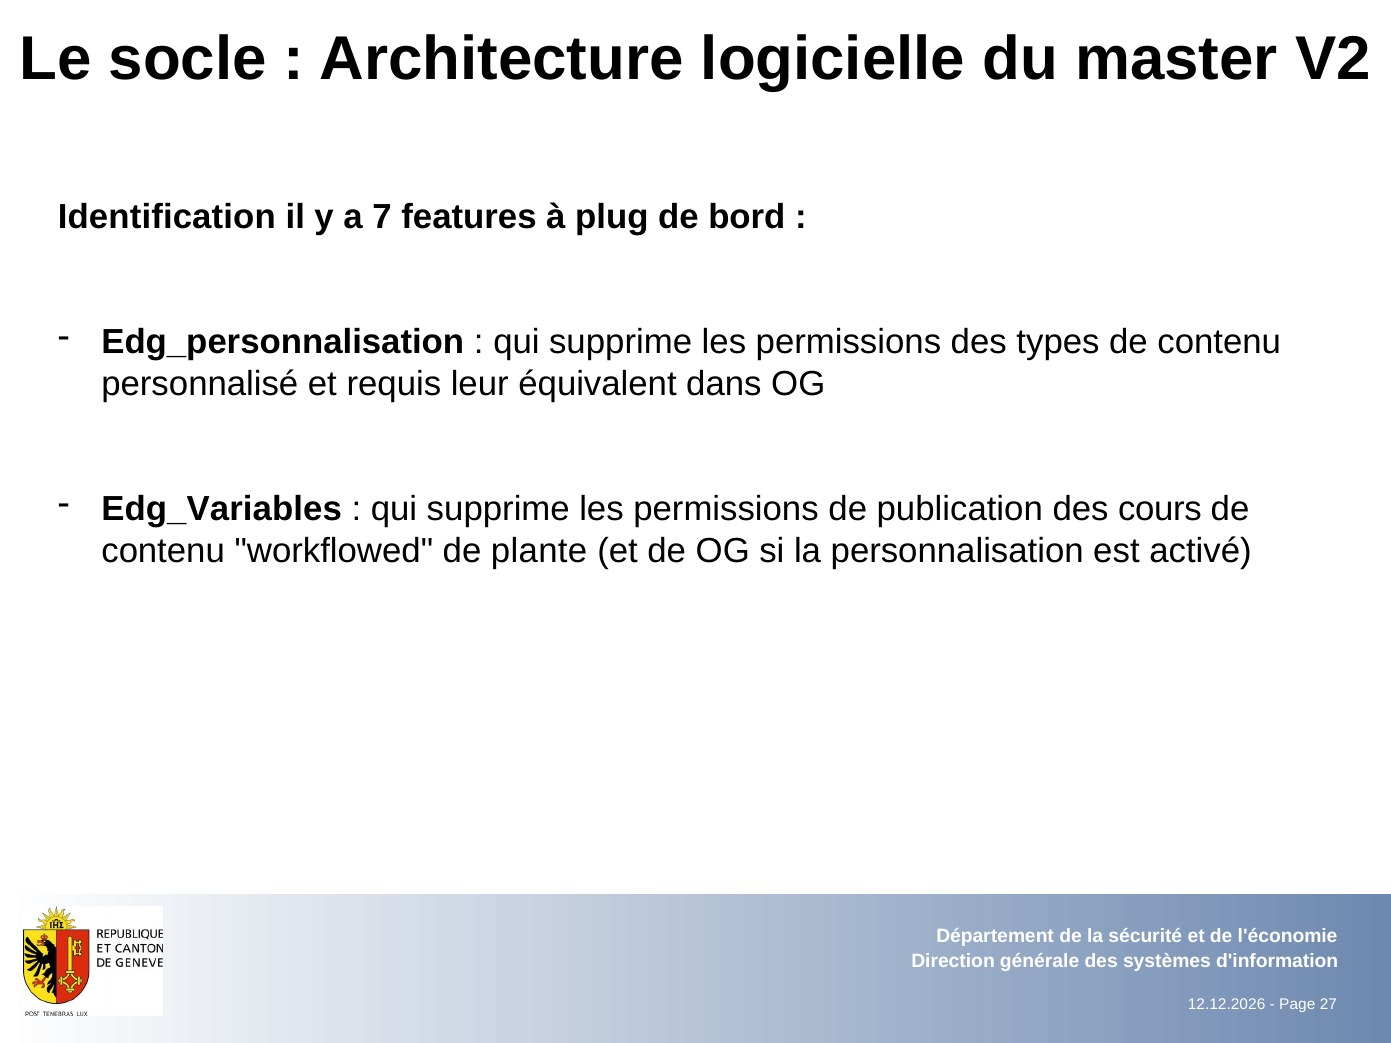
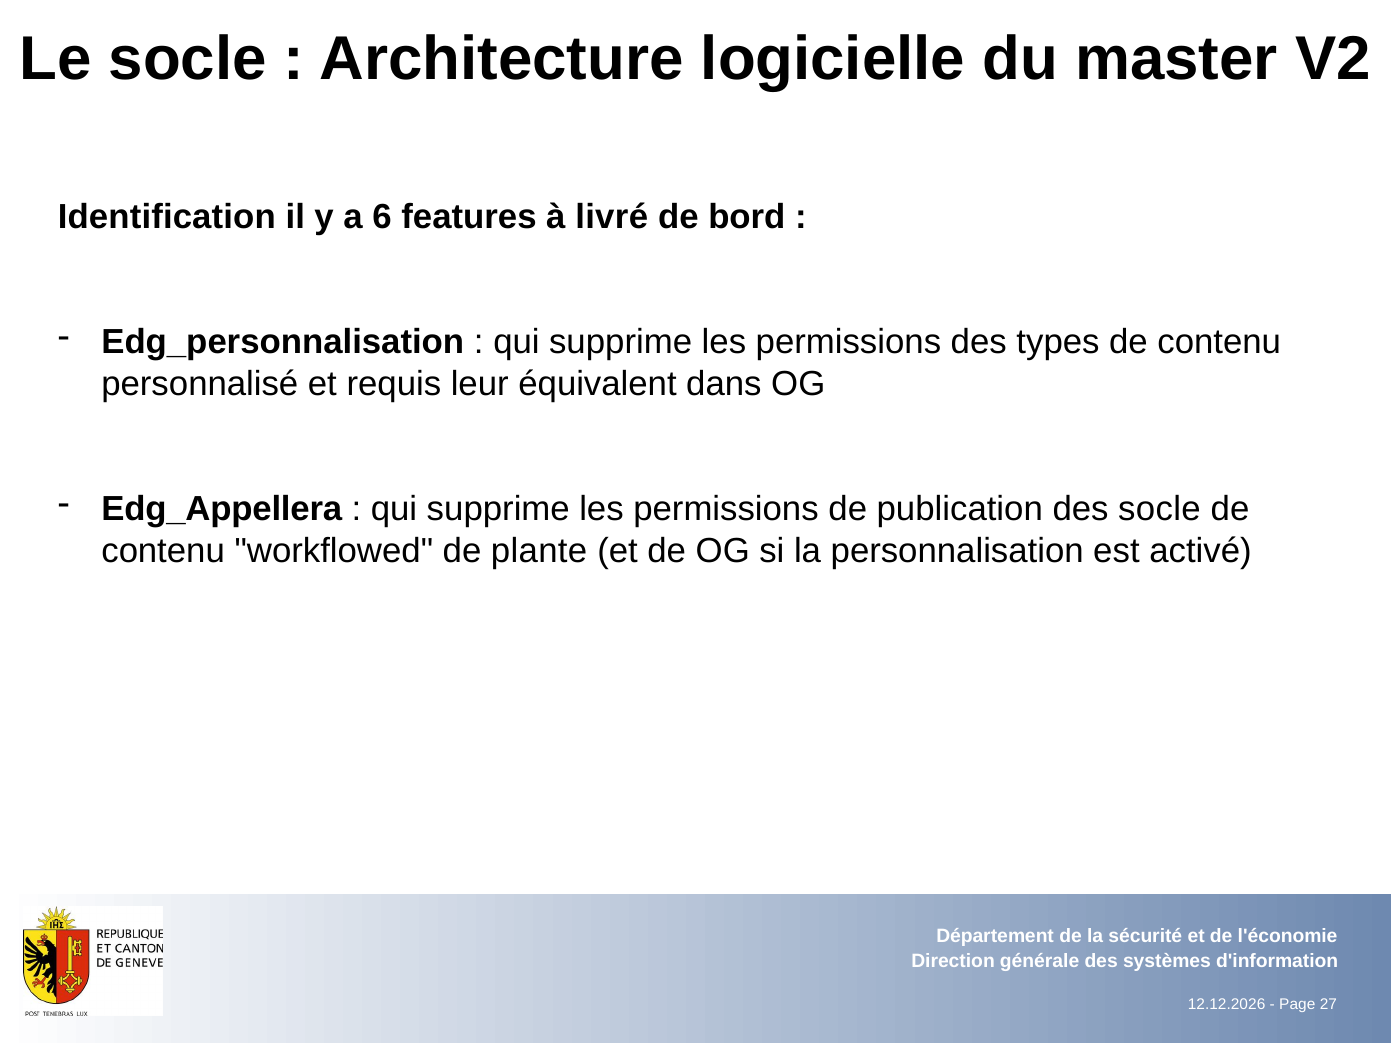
7: 7 -> 6
plug: plug -> livré
Edg_Variables: Edg_Variables -> Edg_Appellera
des cours: cours -> socle
